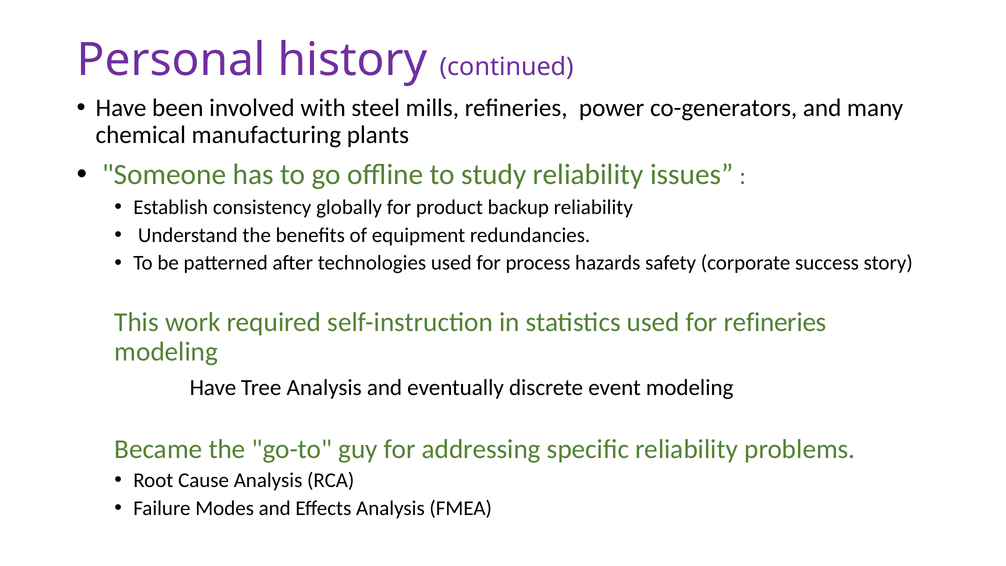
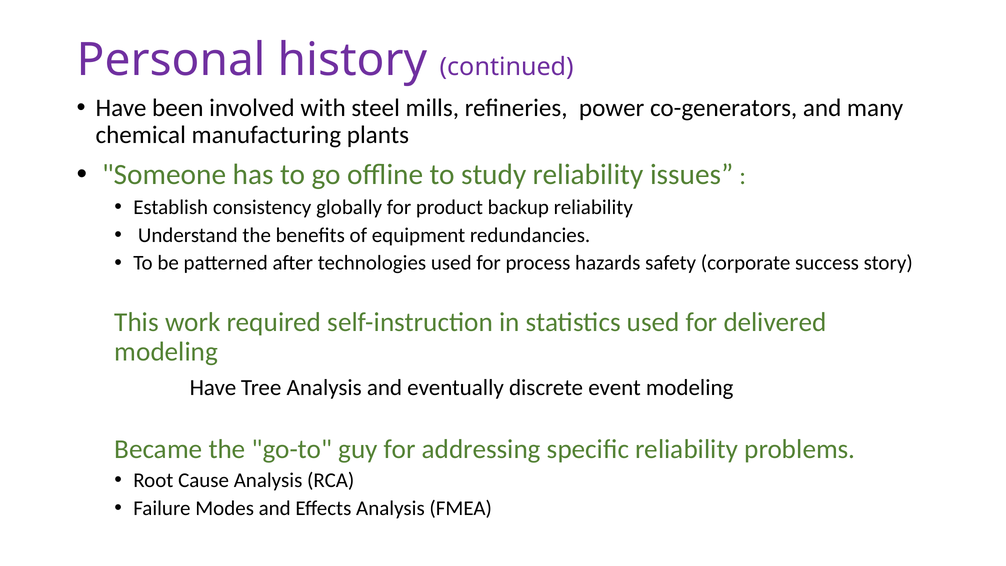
for refineries: refineries -> delivered
